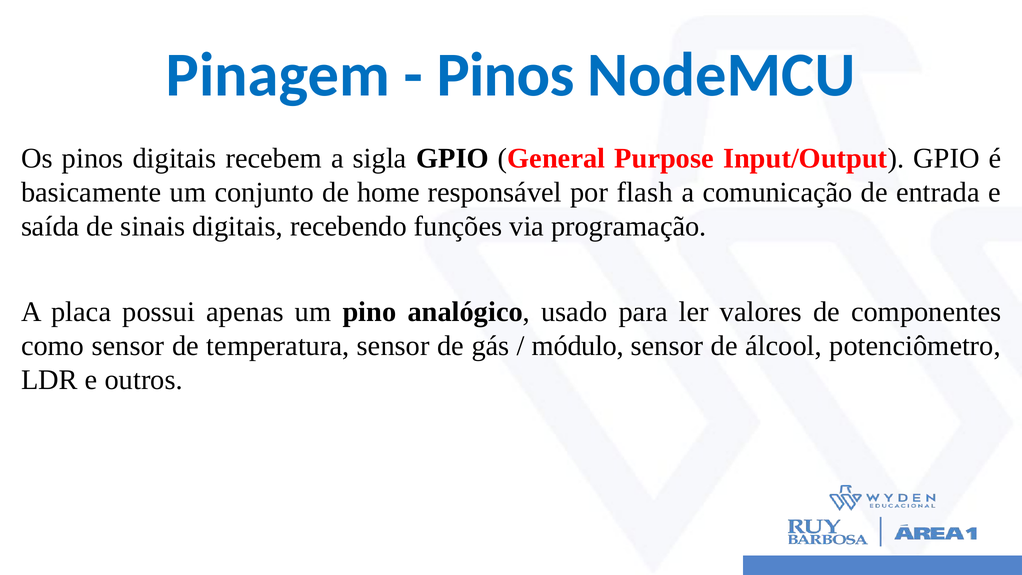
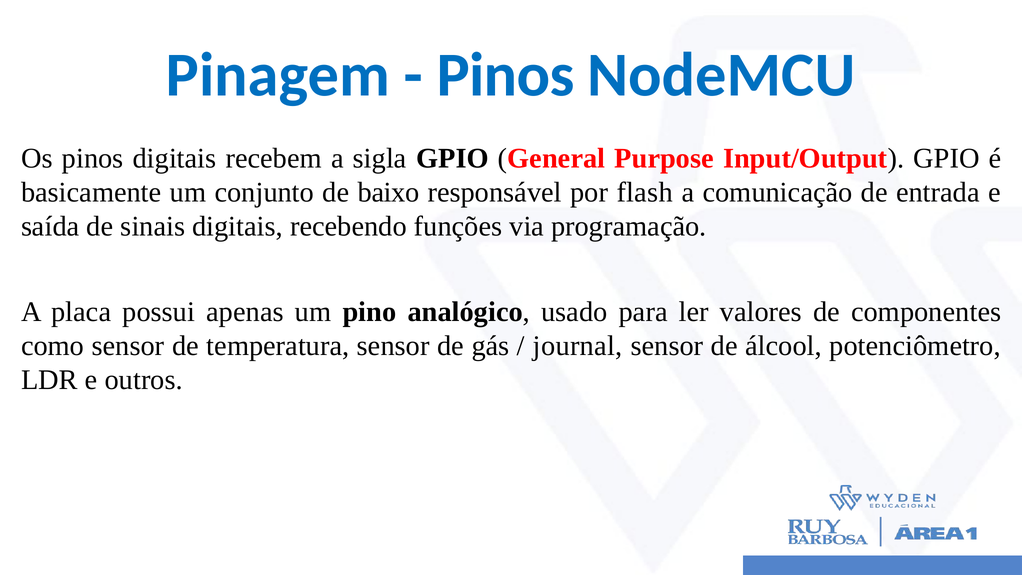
home: home -> baixo
módulo: módulo -> journal
